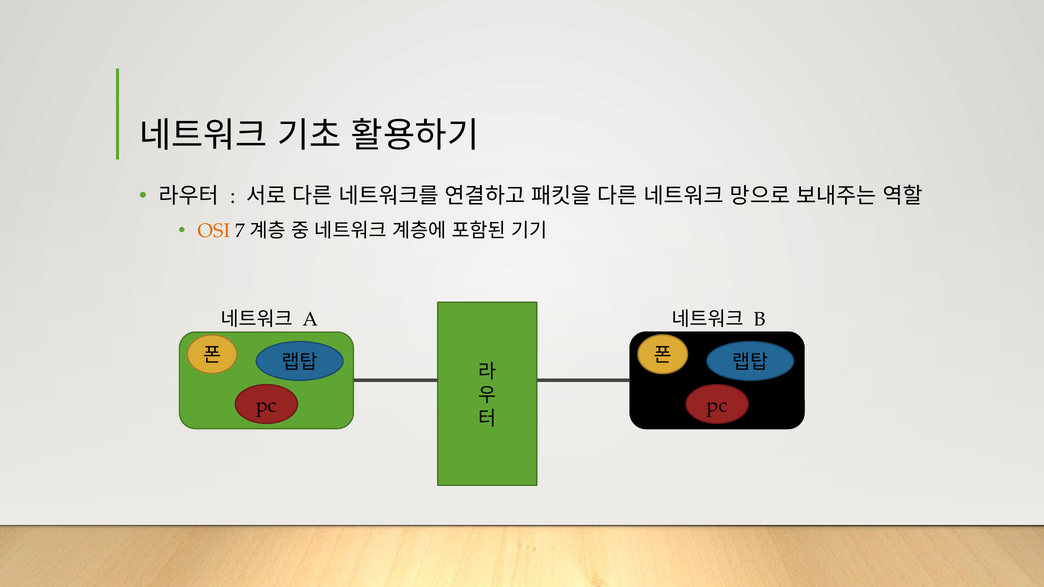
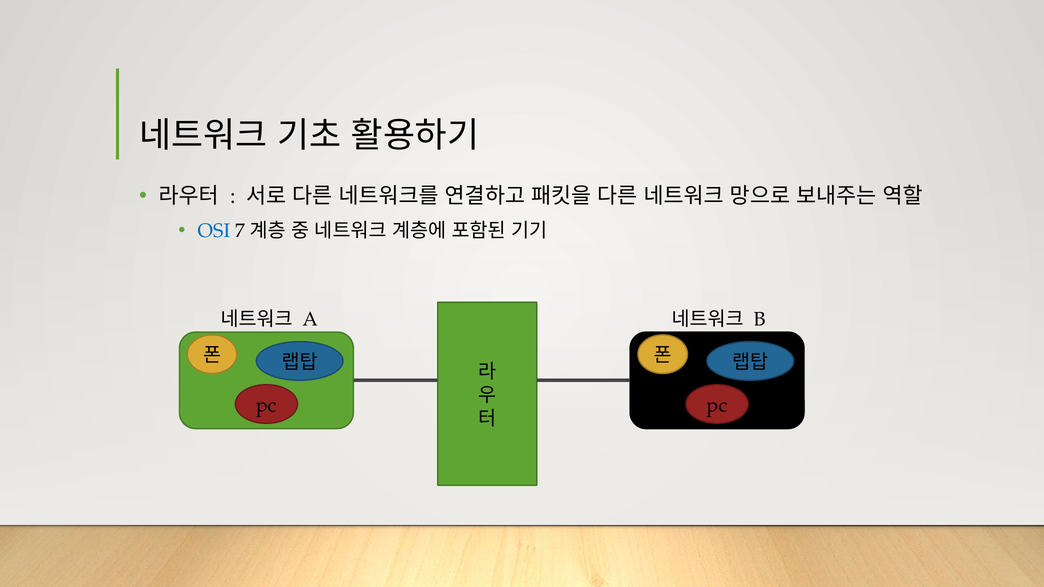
OSI colour: orange -> blue
